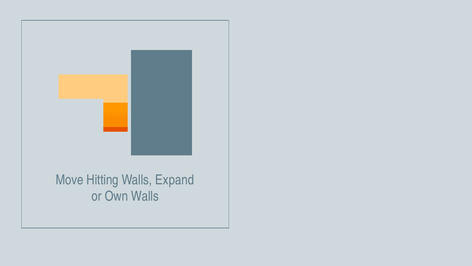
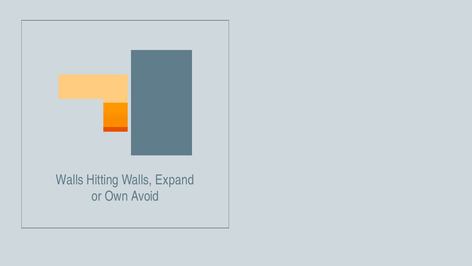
Move at (70, 180): Move -> Walls
Own Walls: Walls -> Avoid
